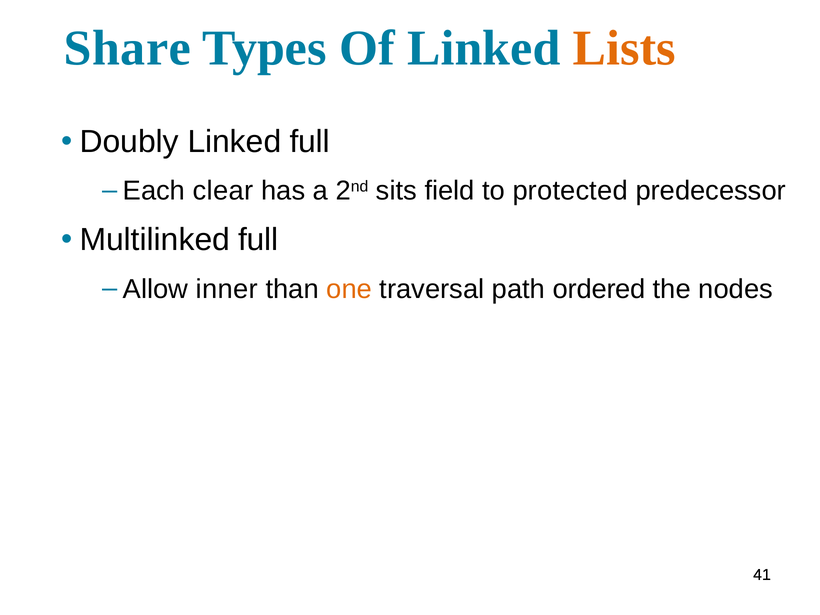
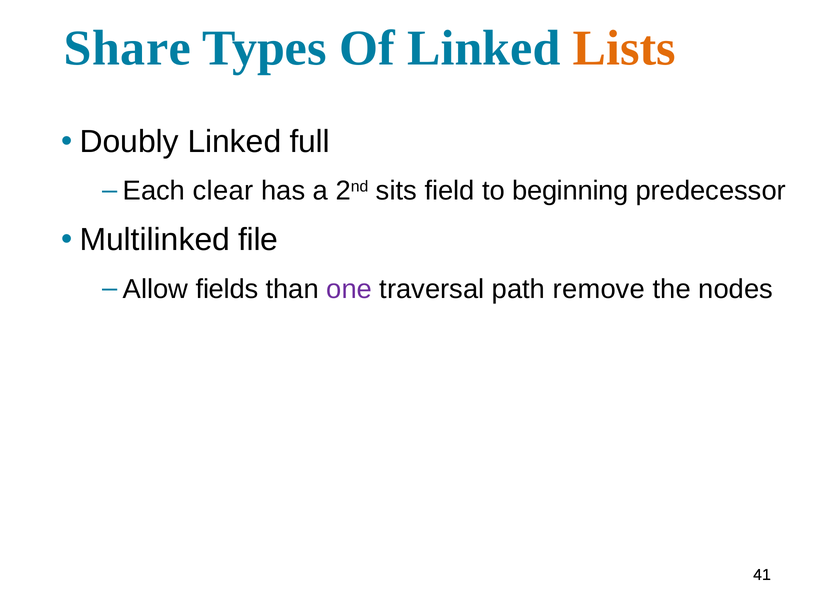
protected: protected -> beginning
Multilinked full: full -> file
inner: inner -> fields
one colour: orange -> purple
ordered: ordered -> remove
